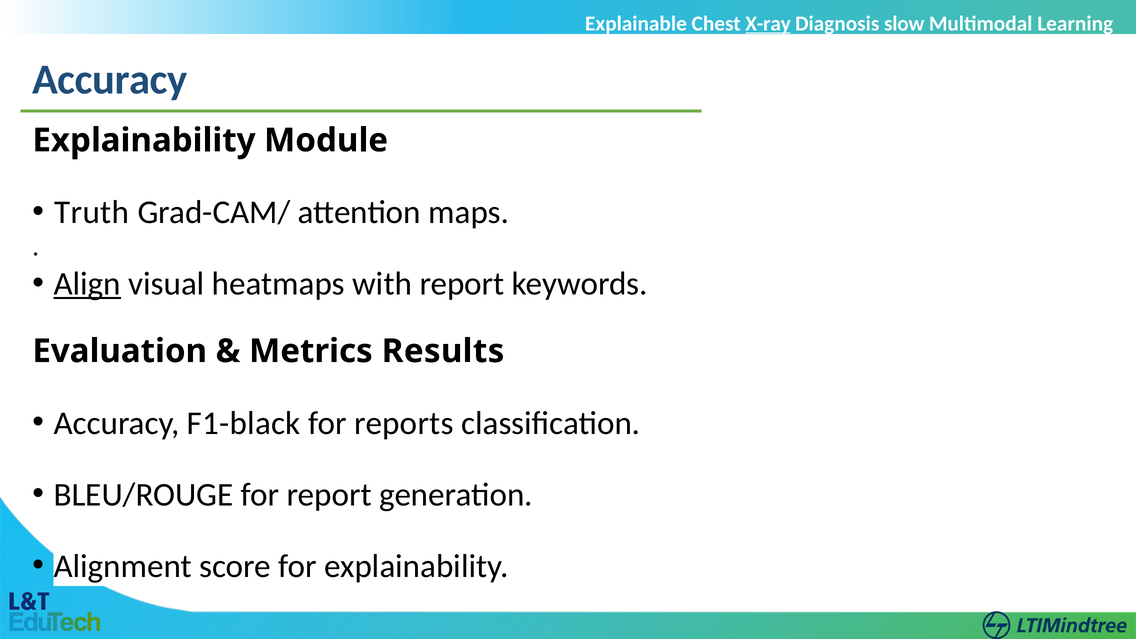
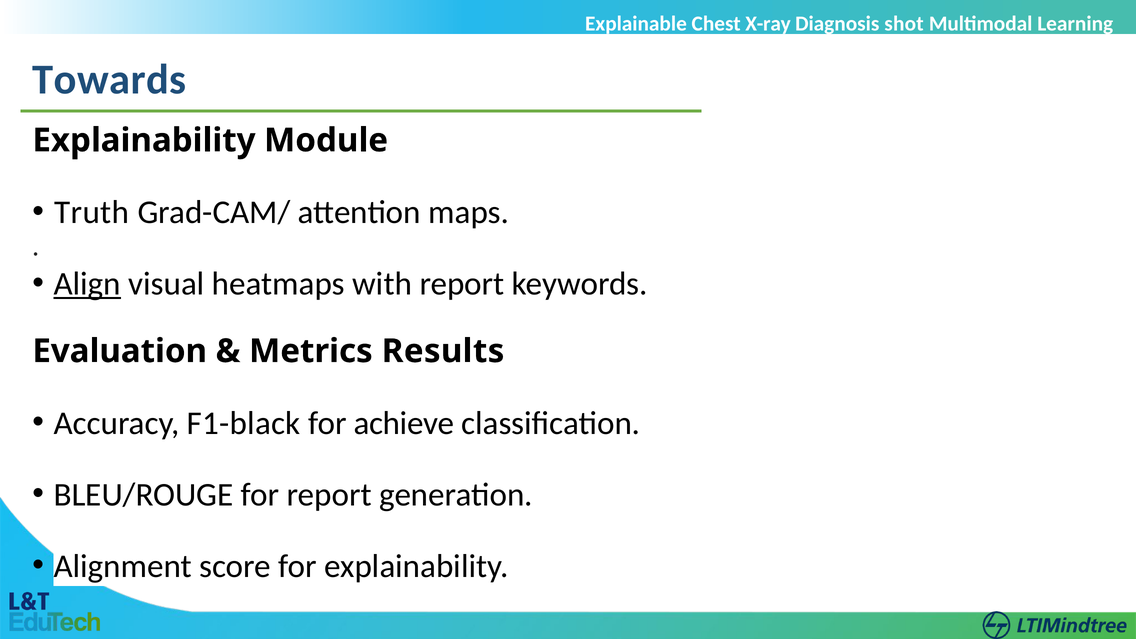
X-ray underline: present -> none
slow: slow -> shot
Accuracy at (110, 80): Accuracy -> Towards
reports: reports -> achieve
